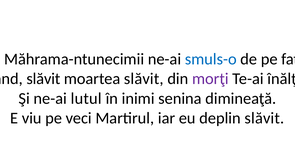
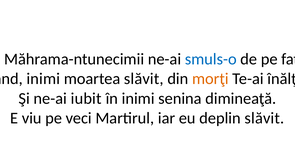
slăvit at (43, 79): slăvit -> inimi
morţi colour: purple -> orange
lutul: lutul -> iubit
